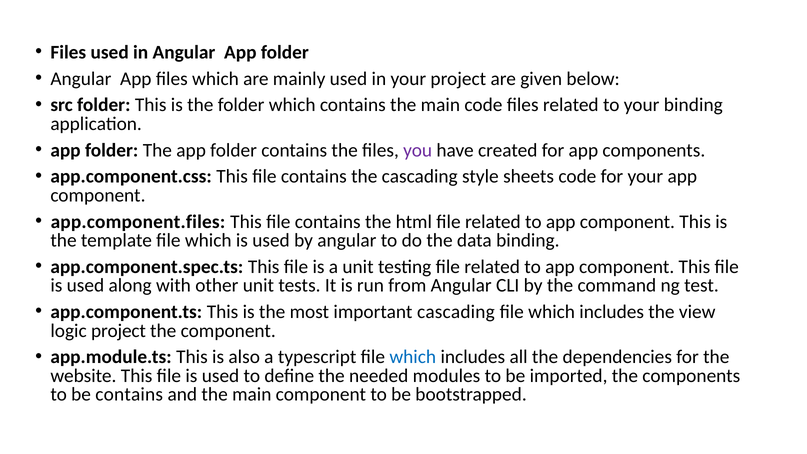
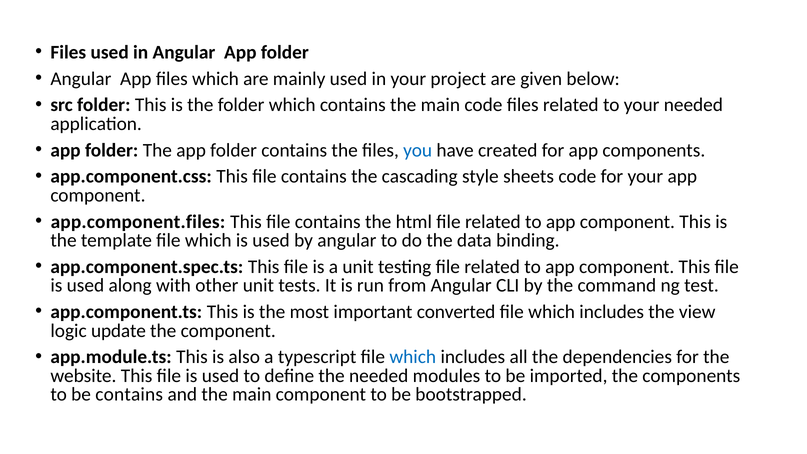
your binding: binding -> needed
you colour: purple -> blue
important cascading: cascading -> converted
logic project: project -> update
